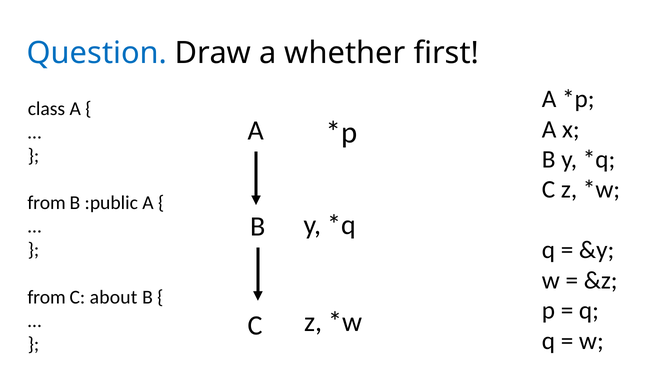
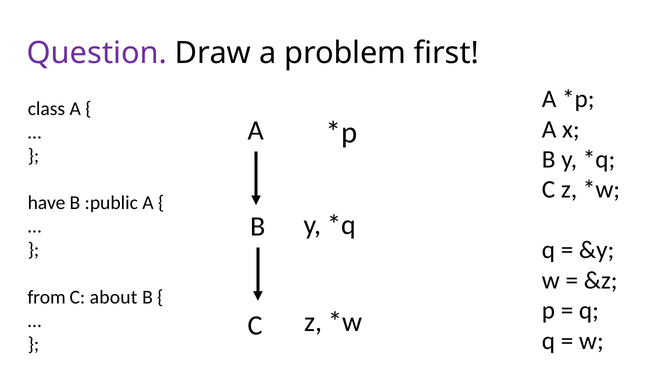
Question colour: blue -> purple
whether: whether -> problem
from at (47, 203): from -> have
